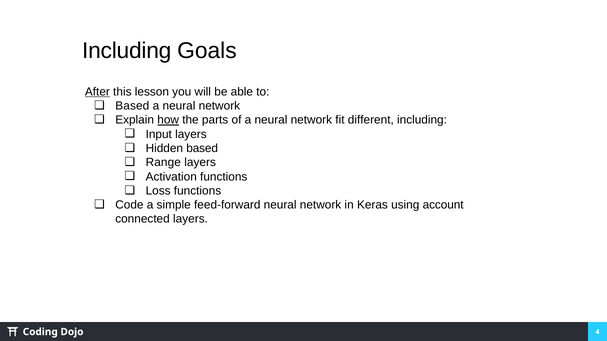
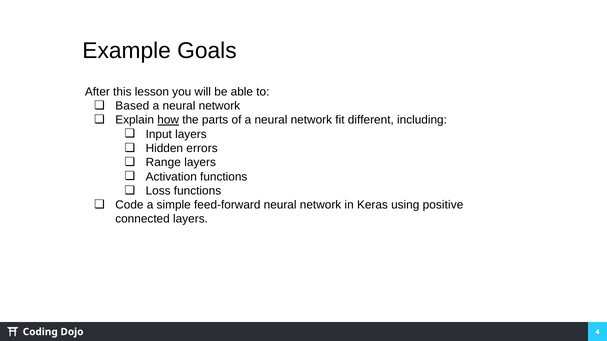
Including at (127, 51): Including -> Example
After underline: present -> none
Hidden based: based -> errors
account: account -> positive
